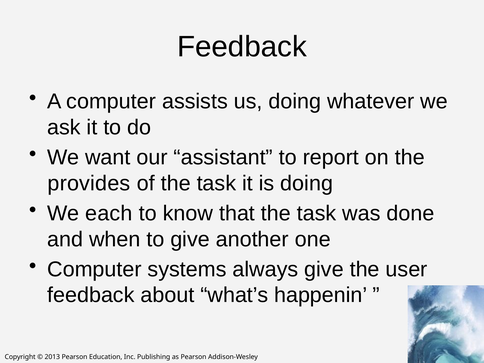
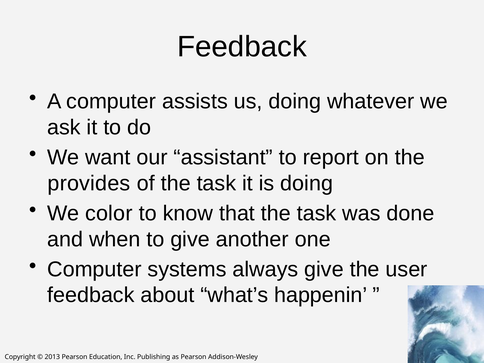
each: each -> color
